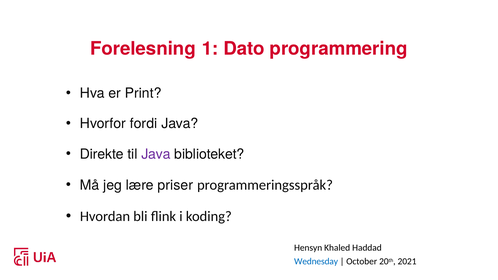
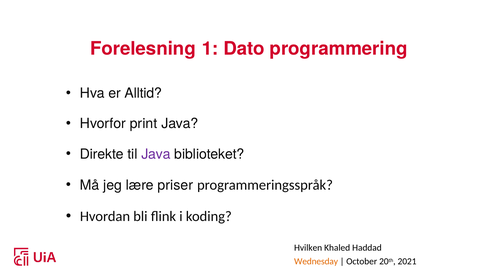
Print: Print -> Alltid
fordi: fordi -> print
Hensyn: Hensyn -> Hvilken
Wednesday colour: blue -> orange
